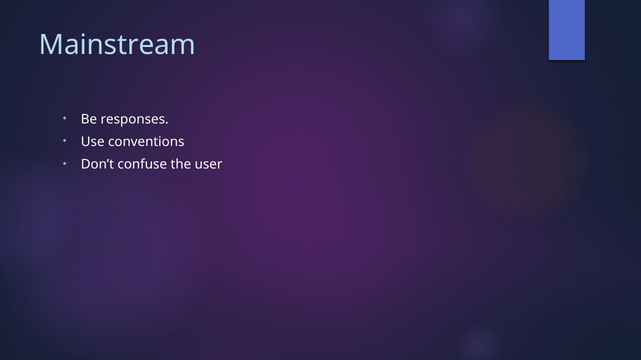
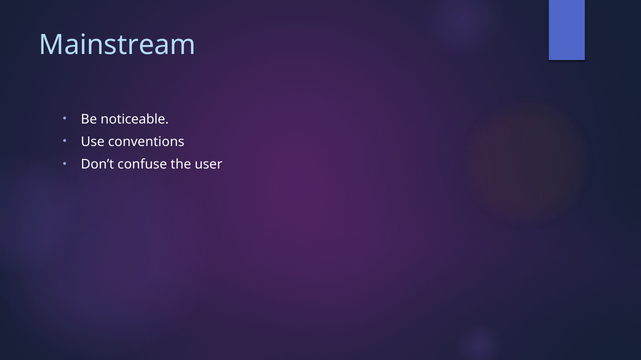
responses: responses -> noticeable
